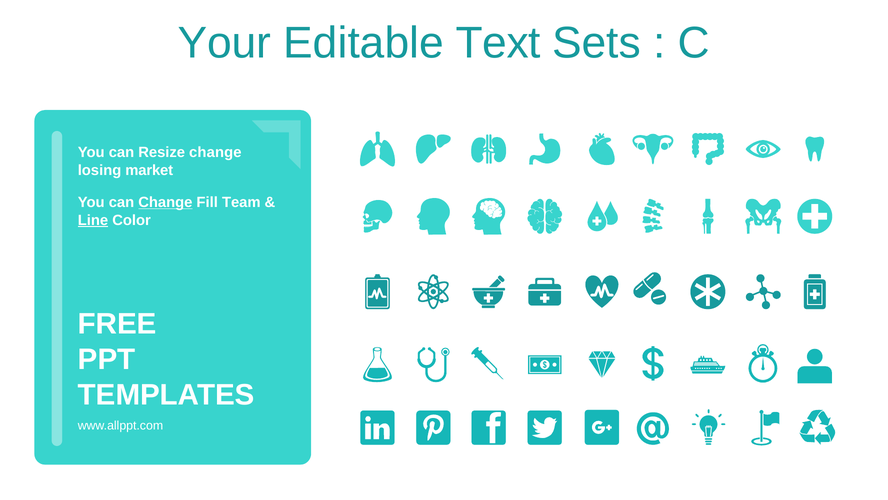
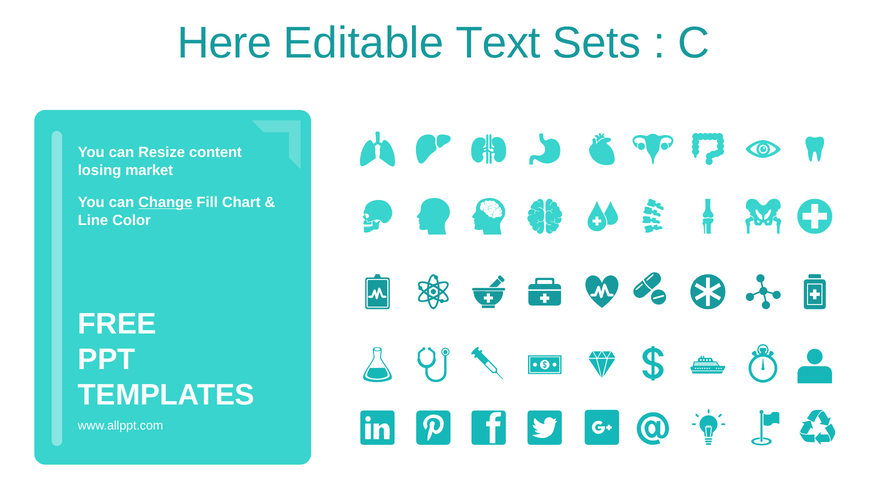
Your: Your -> Here
Resize change: change -> content
Team: Team -> Chart
Line underline: present -> none
